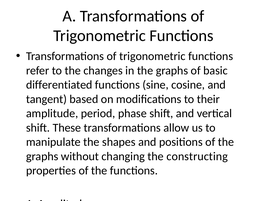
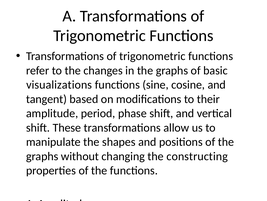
differentiated: differentiated -> visualizations
